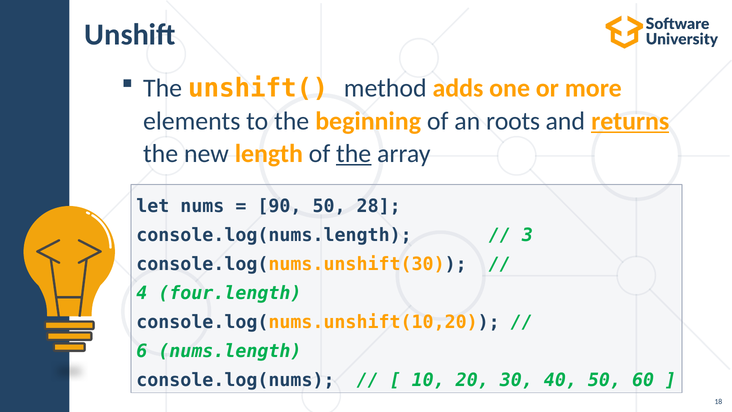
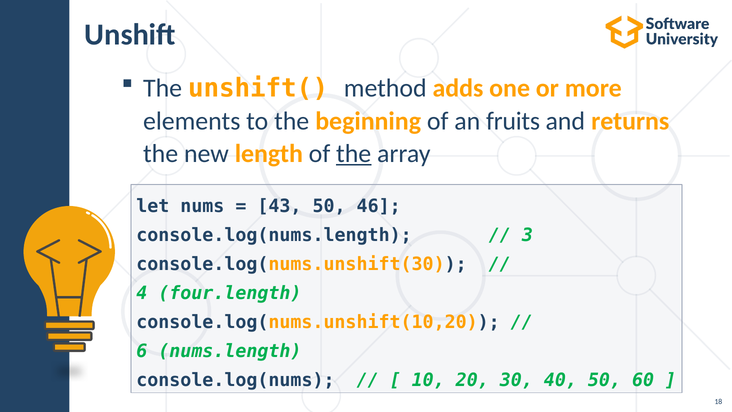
roots: roots -> fruits
returns underline: present -> none
90: 90 -> 43
28: 28 -> 46
